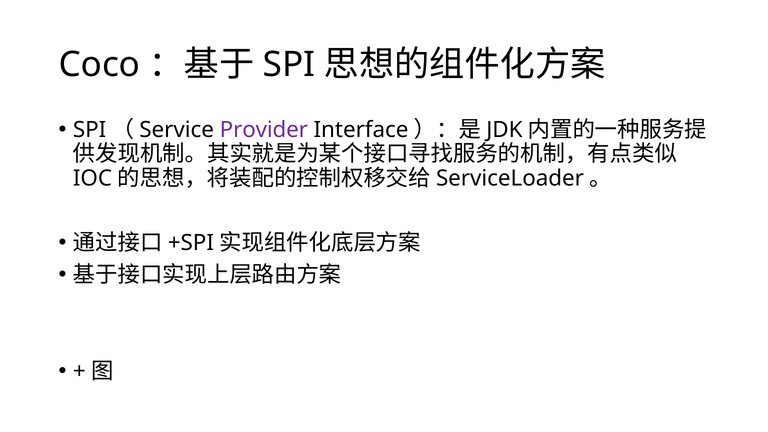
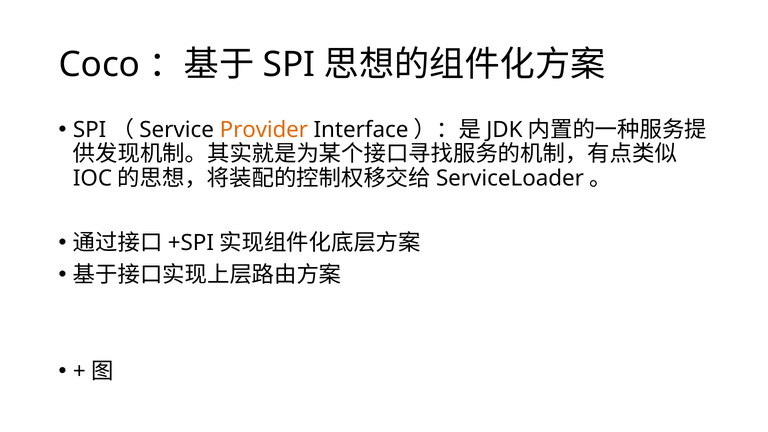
Provider colour: purple -> orange
